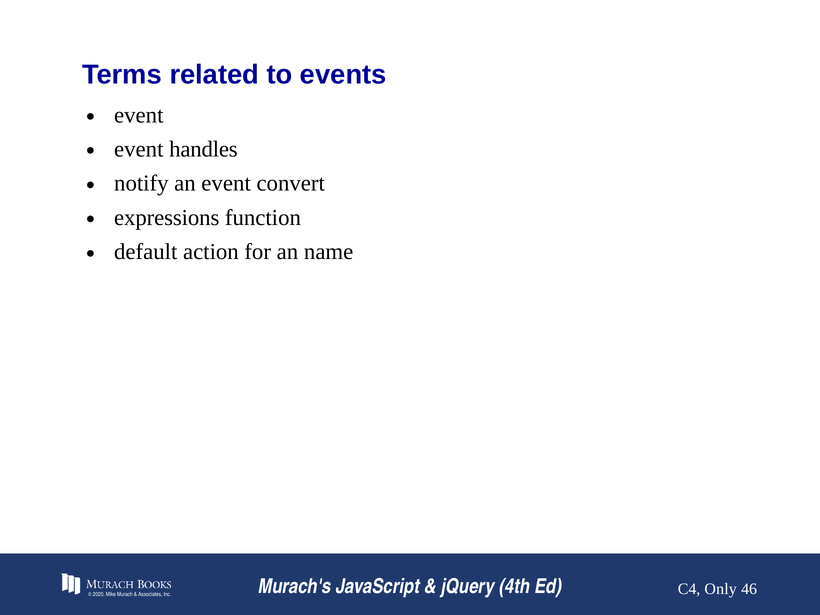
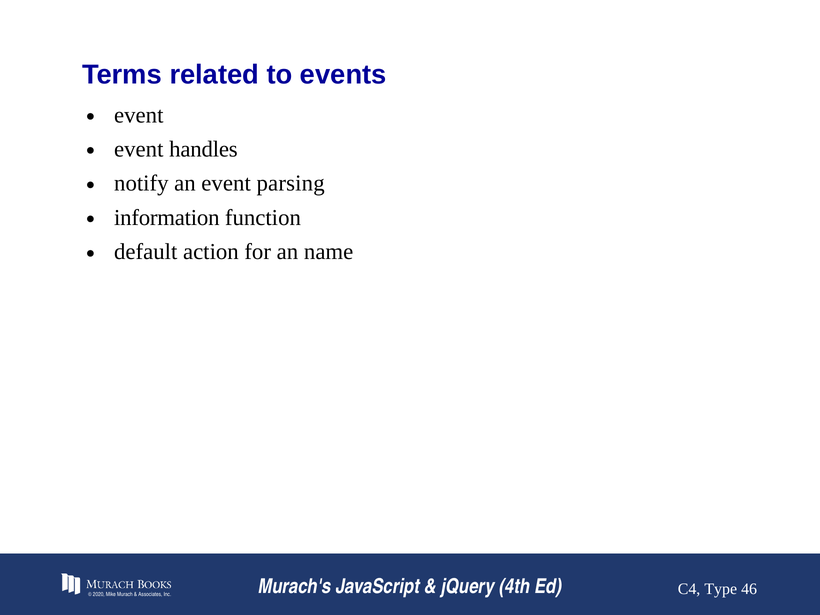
convert: convert -> parsing
expressions: expressions -> information
Only: Only -> Type
